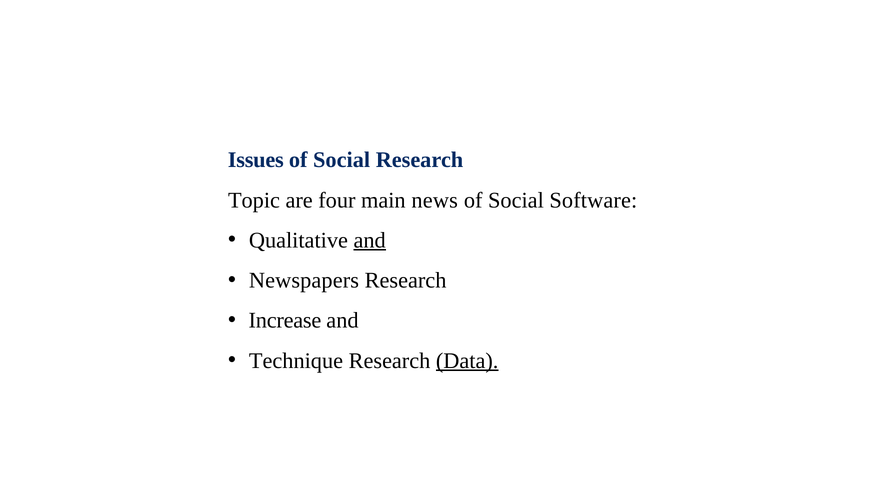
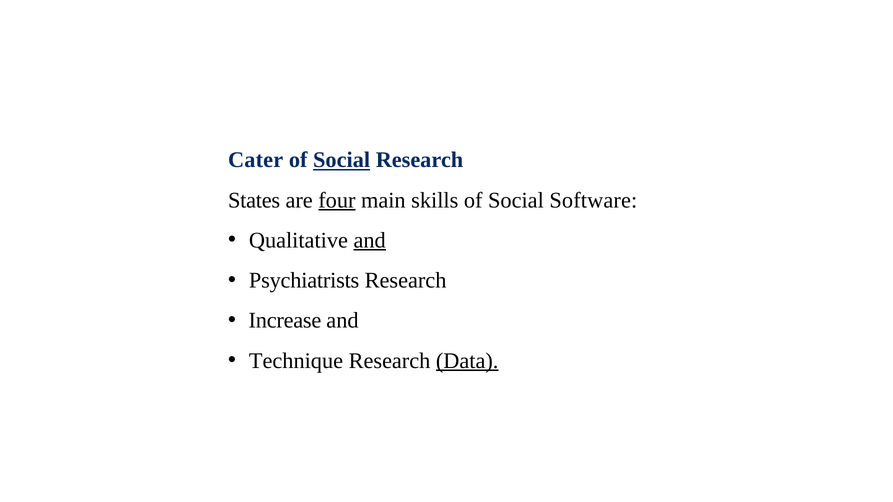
Issues: Issues -> Cater
Social at (342, 160) underline: none -> present
Topic: Topic -> States
four underline: none -> present
news: news -> skills
Newspapers: Newspapers -> Psychiatrists
